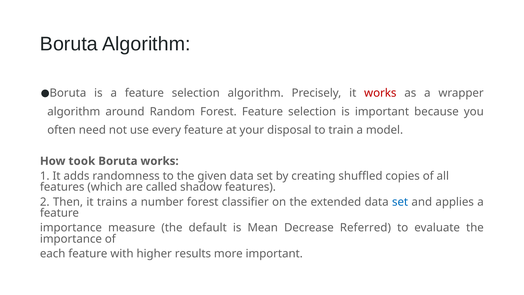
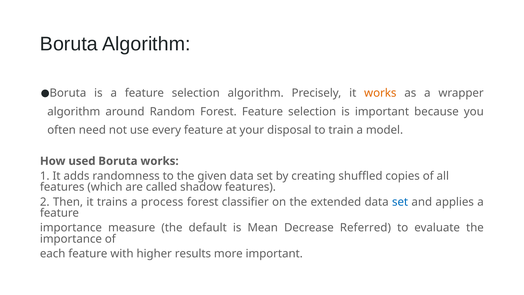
works at (380, 93) colour: red -> orange
took: took -> used
number: number -> process
